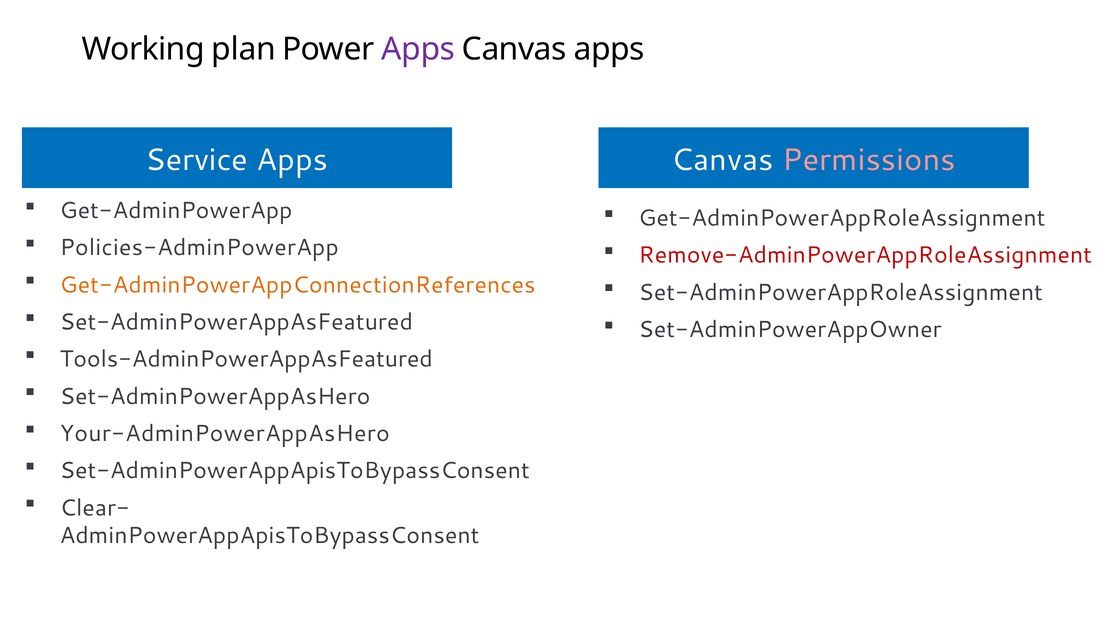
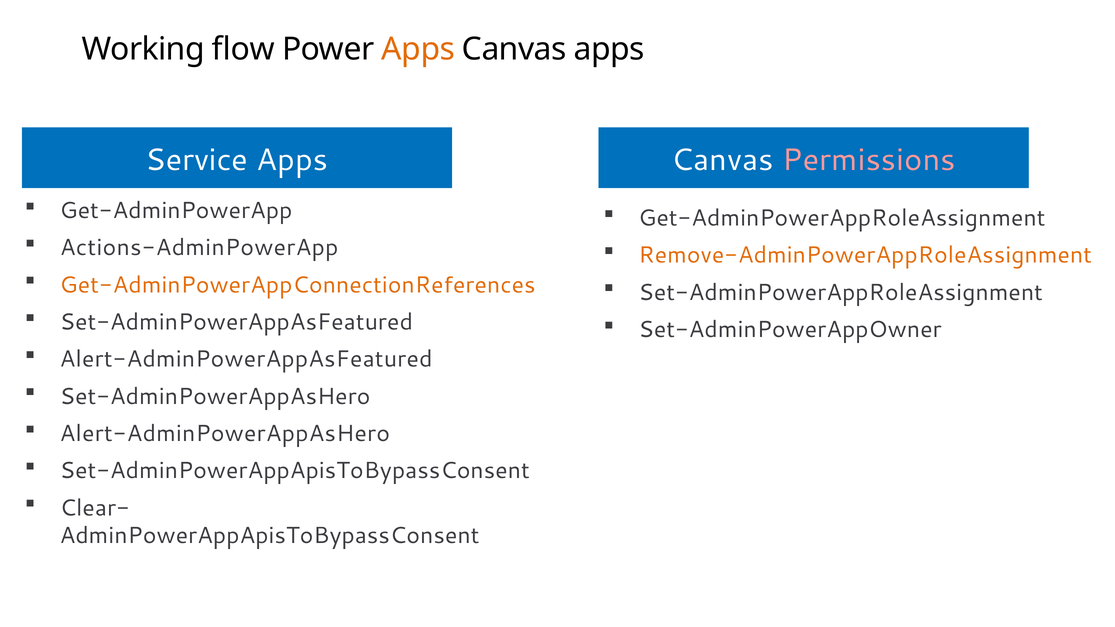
plan: plan -> flow
Apps at (418, 49) colour: purple -> orange
Policies-AdminPowerApp: Policies-AdminPowerApp -> Actions-AdminPowerApp
Remove-AdminPowerAppRoleAssignment colour: red -> orange
Tools-AdminPowerAppAsFeatured: Tools-AdminPowerAppAsFeatured -> Alert-AdminPowerAppAsFeatured
Your-AdminPowerAppAsHero: Your-AdminPowerAppAsHero -> Alert-AdminPowerAppAsHero
